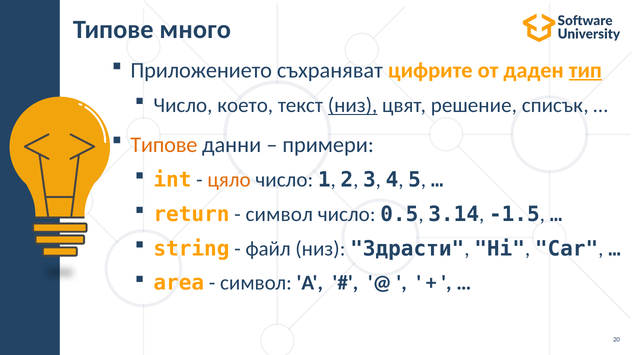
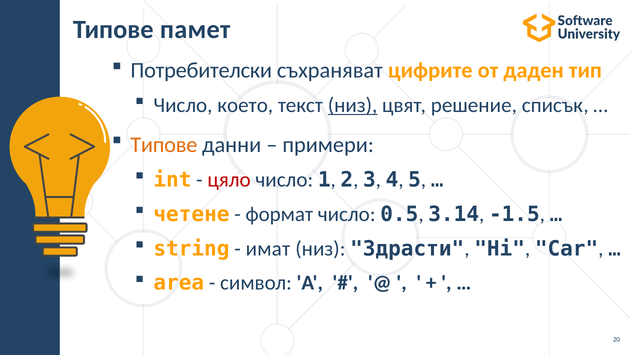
много: много -> памет
Приложението: Приложението -> Потребителски
тип underline: present -> none
цяло colour: orange -> red
return: return -> четене
символ at (279, 214): символ -> формат
файл: файл -> имат
